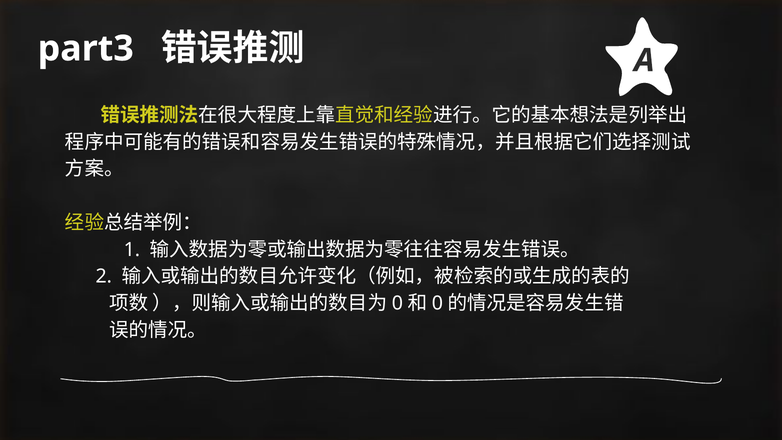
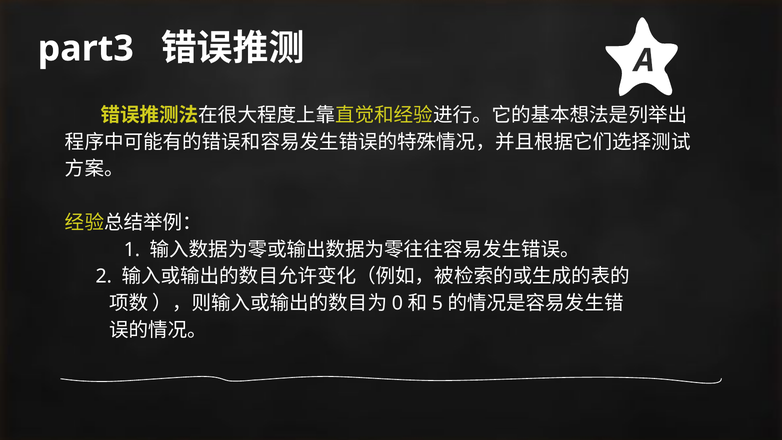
0 at (437, 303): 0 -> 5
